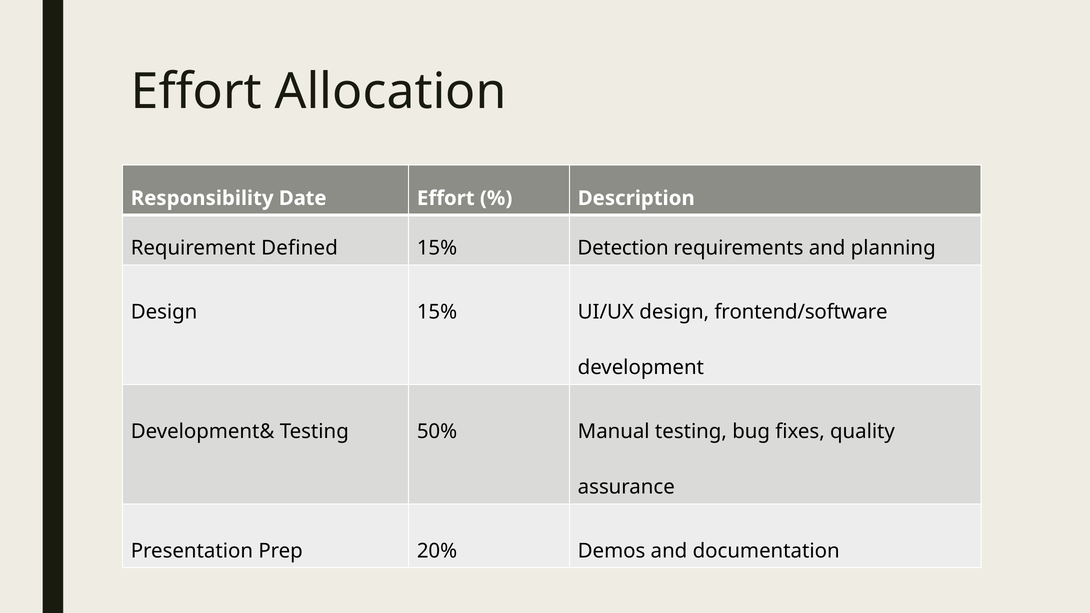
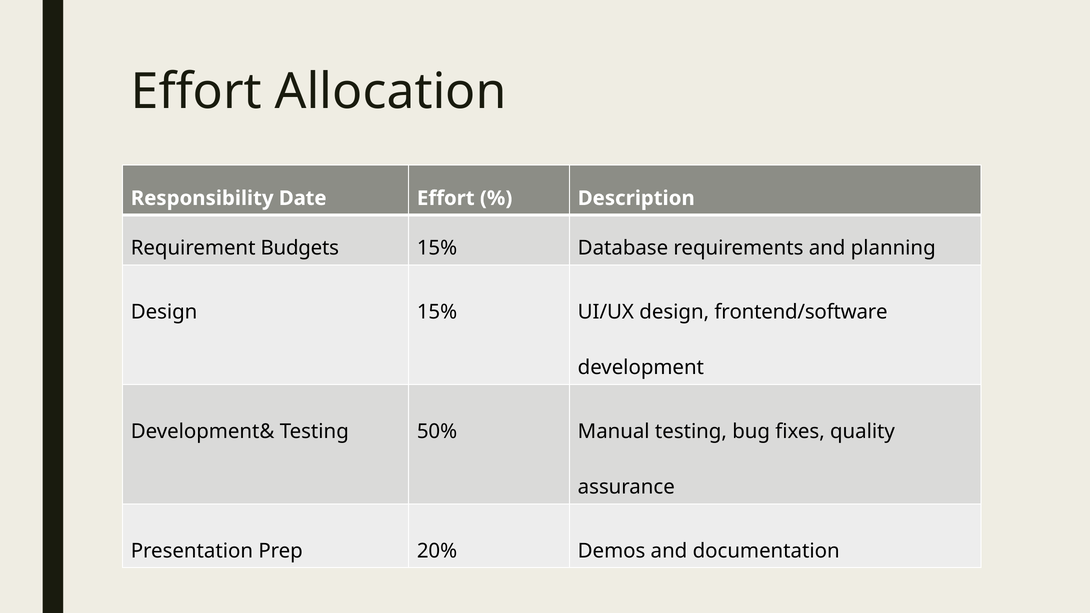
Defined: Defined -> Budgets
Detection: Detection -> Database
